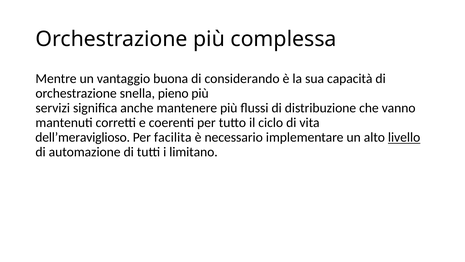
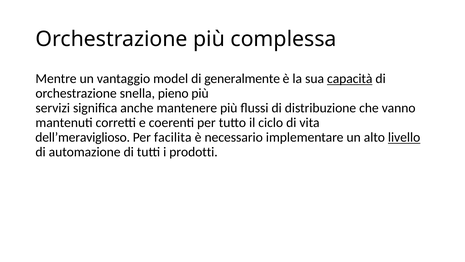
buona: buona -> model
considerando: considerando -> generalmente
capacità underline: none -> present
limitano: limitano -> prodotti
